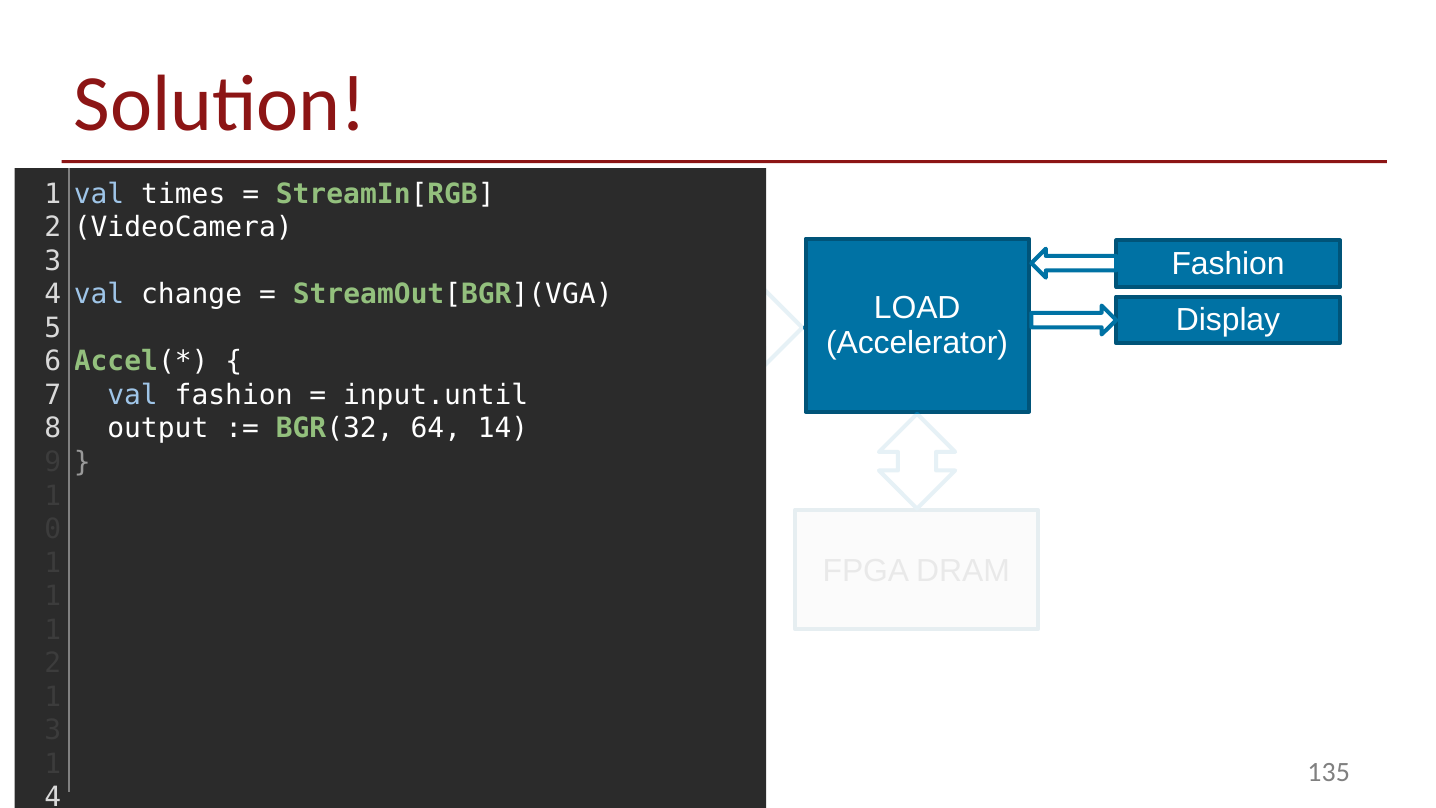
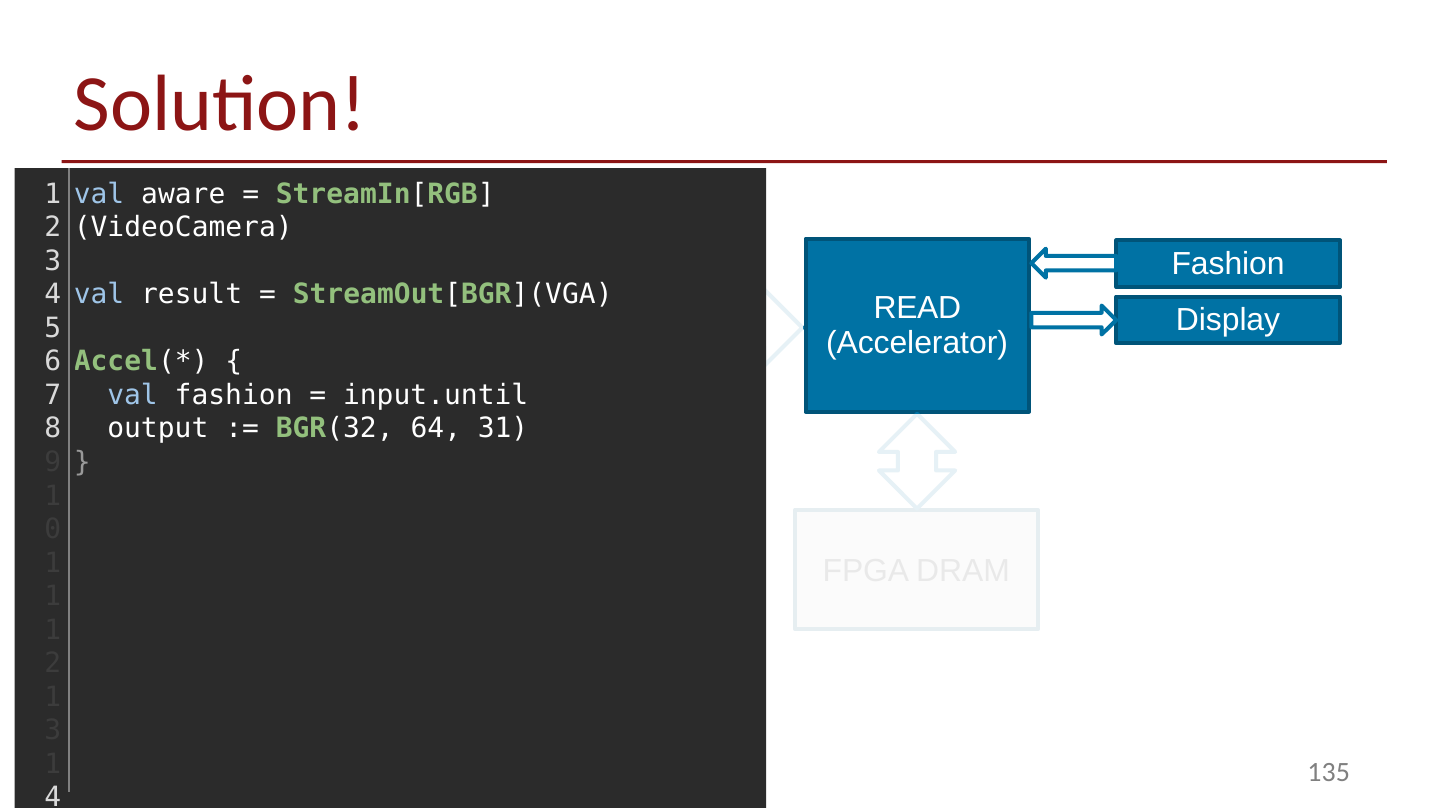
times: times -> aware
change: change -> result
LOAD: LOAD -> READ
14: 14 -> 31
